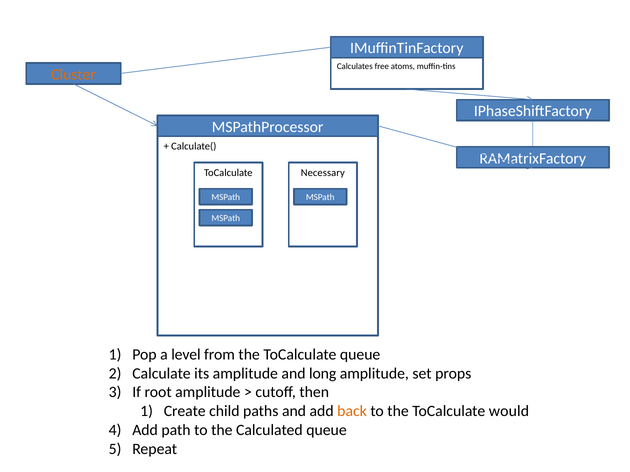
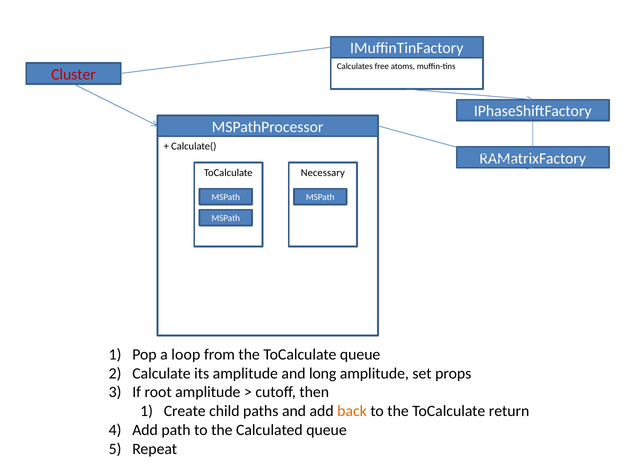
Cluster colour: orange -> red
level: level -> loop
would: would -> return
